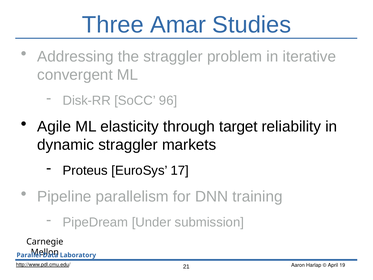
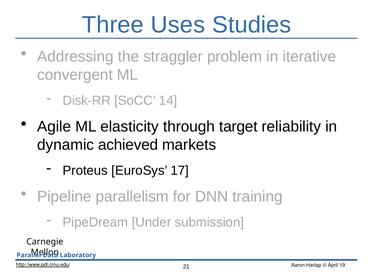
Amar: Amar -> Uses
96: 96 -> 14
dynamic straggler: straggler -> achieved
